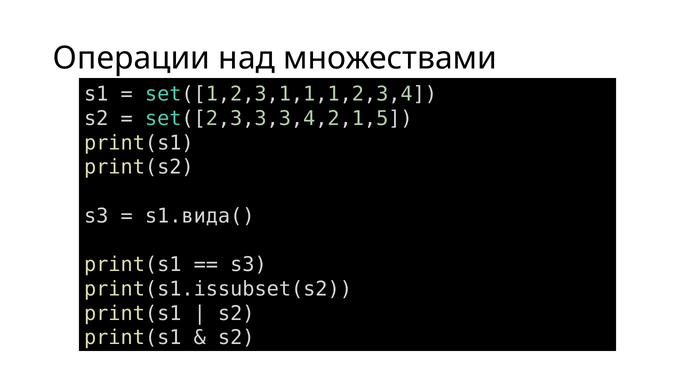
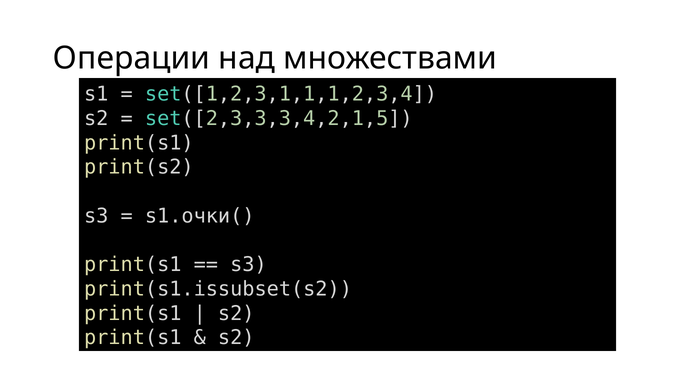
s1.вида(: s1.вида( -> s1.очки(
